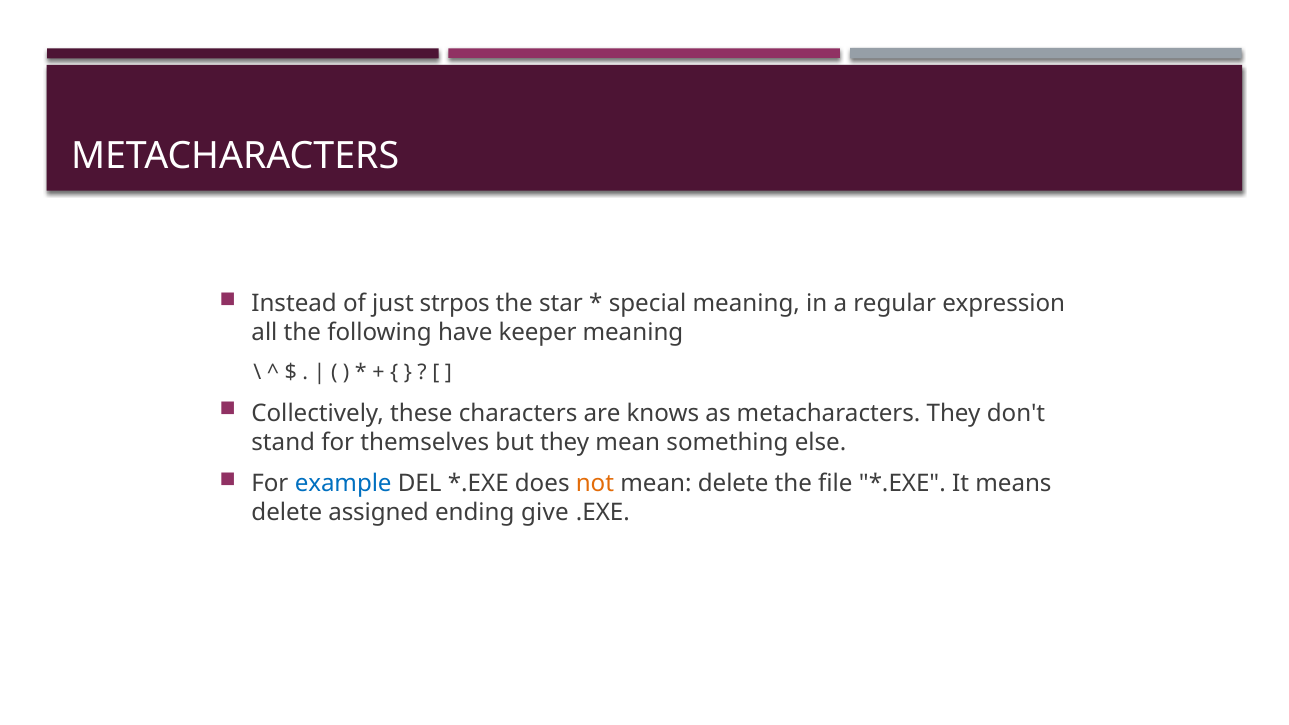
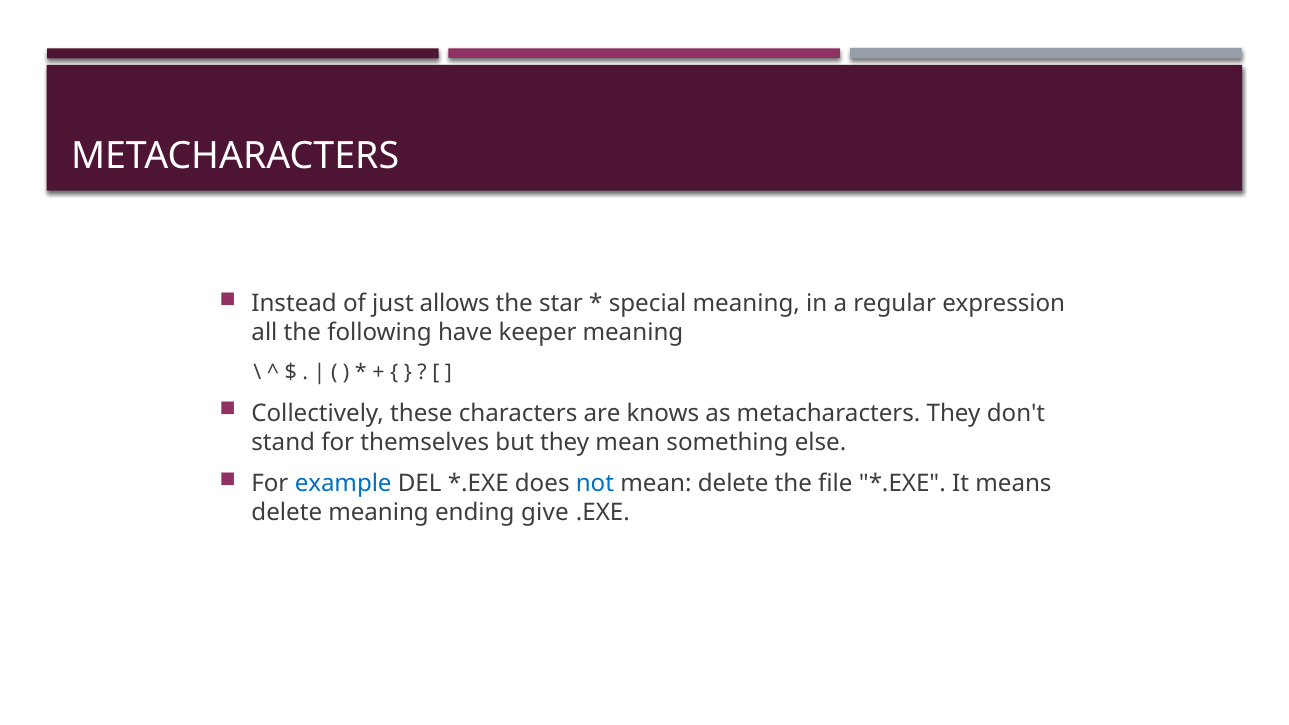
strpos: strpos -> allows
not colour: orange -> blue
delete assigned: assigned -> meaning
